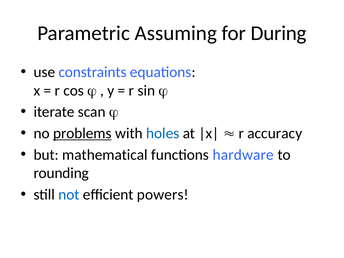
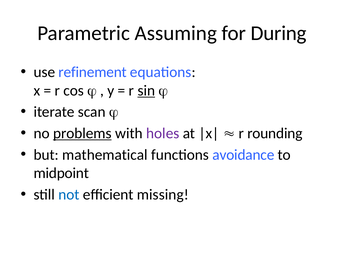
constraints: constraints -> refinement
sin underline: none -> present
holes colour: blue -> purple
accuracy: accuracy -> rounding
hardware: hardware -> avoidance
rounding: rounding -> midpoint
powers: powers -> missing
